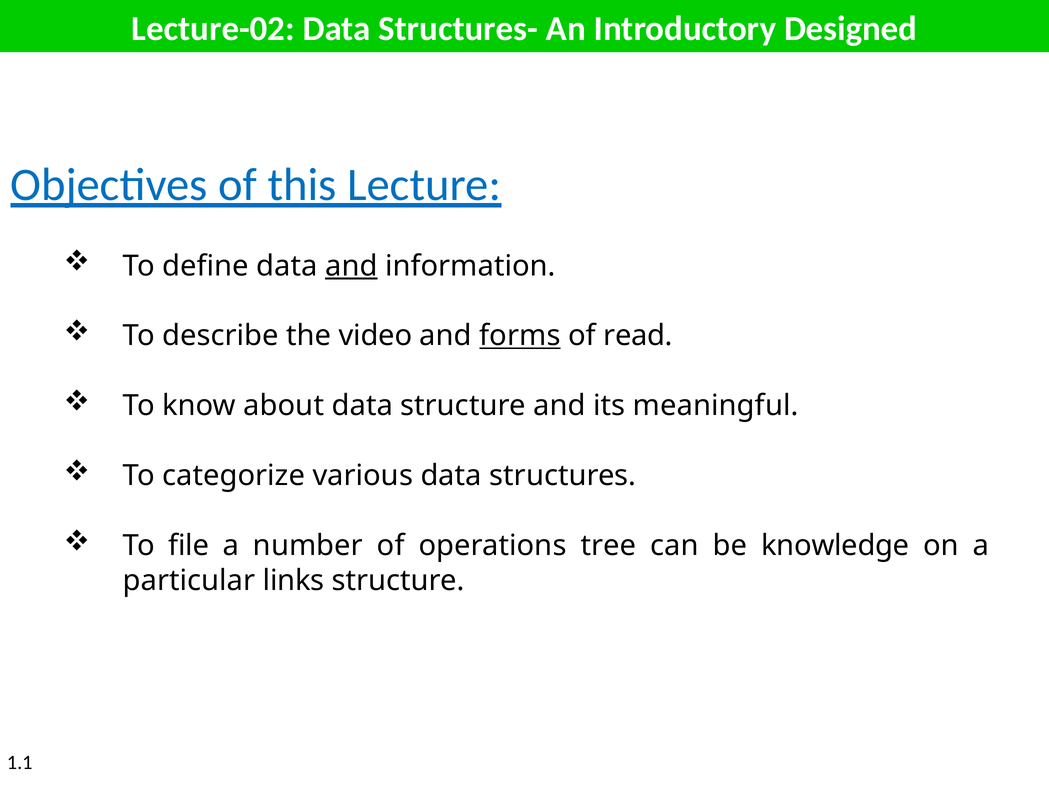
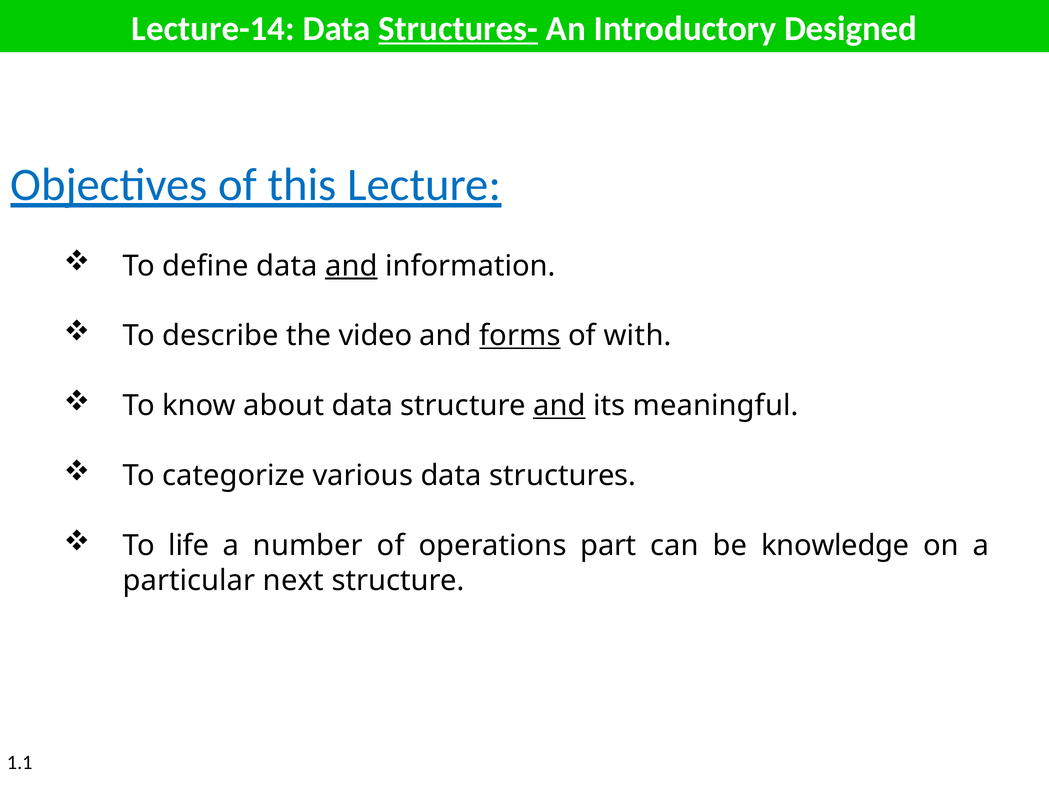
Lecture-02: Lecture-02 -> Lecture-14
Structures- underline: none -> present
read: read -> with
and at (559, 406) underline: none -> present
file: file -> life
tree: tree -> part
links: links -> next
